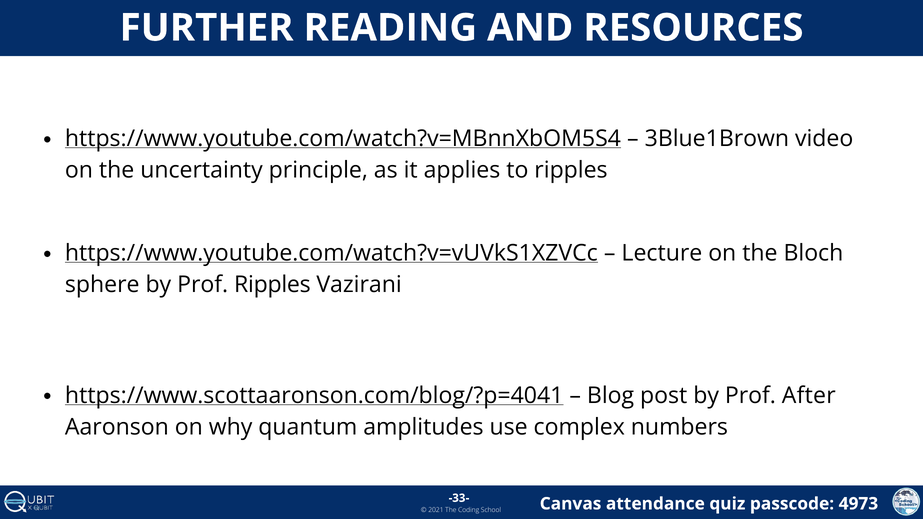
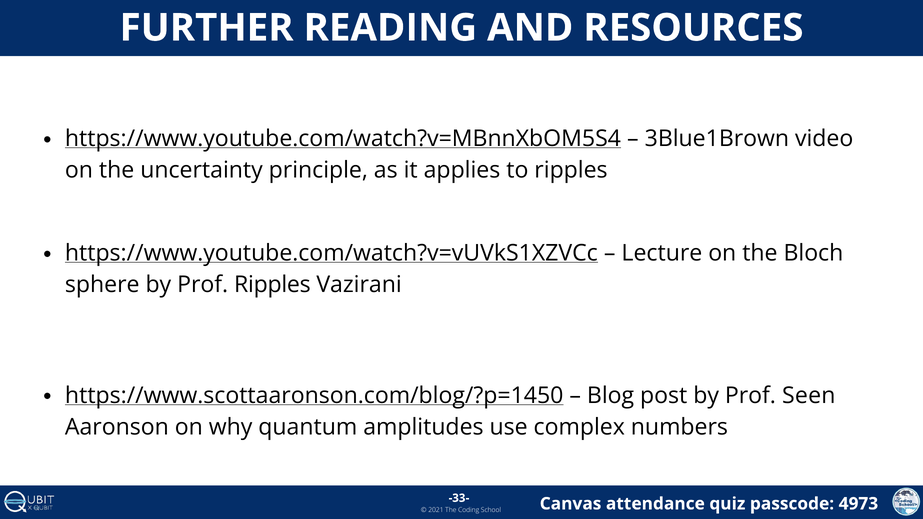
https://www.scottaaronson.com/blog/?p=4041: https://www.scottaaronson.com/blog/?p=4041 -> https://www.scottaaronson.com/blog/?p=1450
After: After -> Seen
